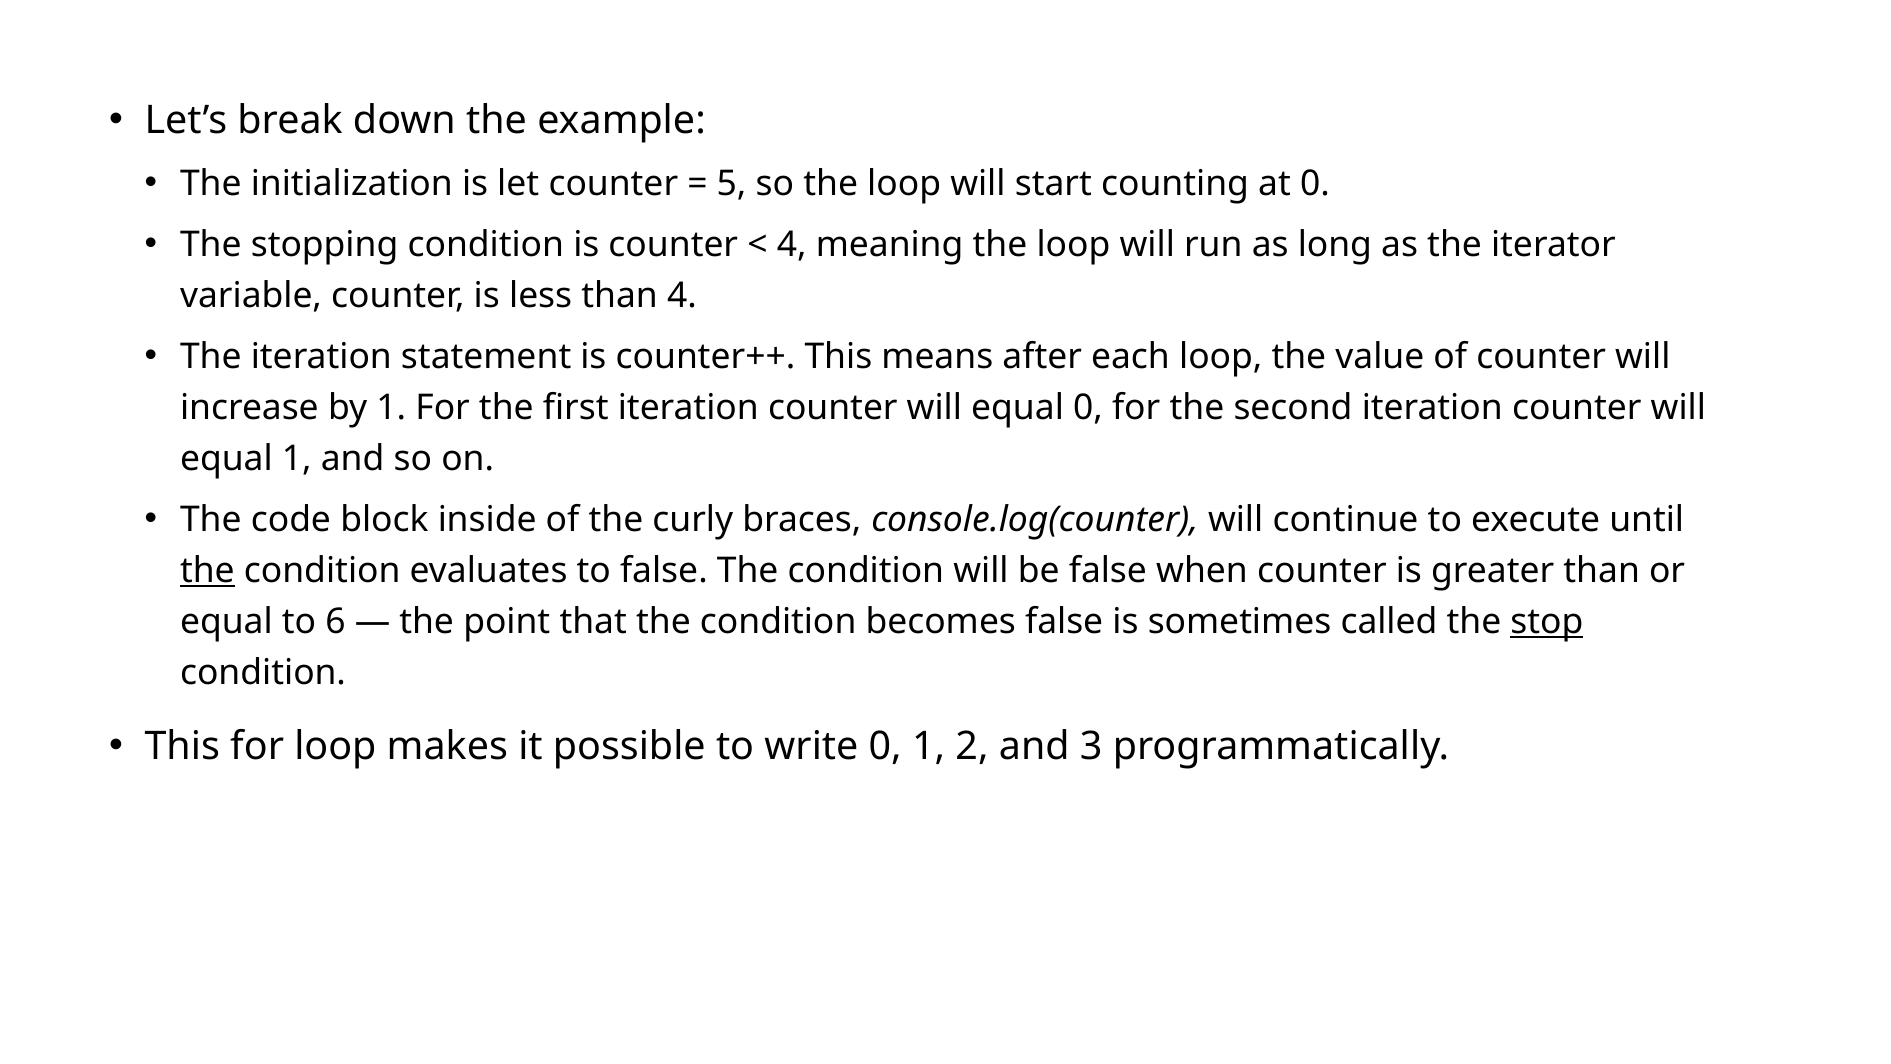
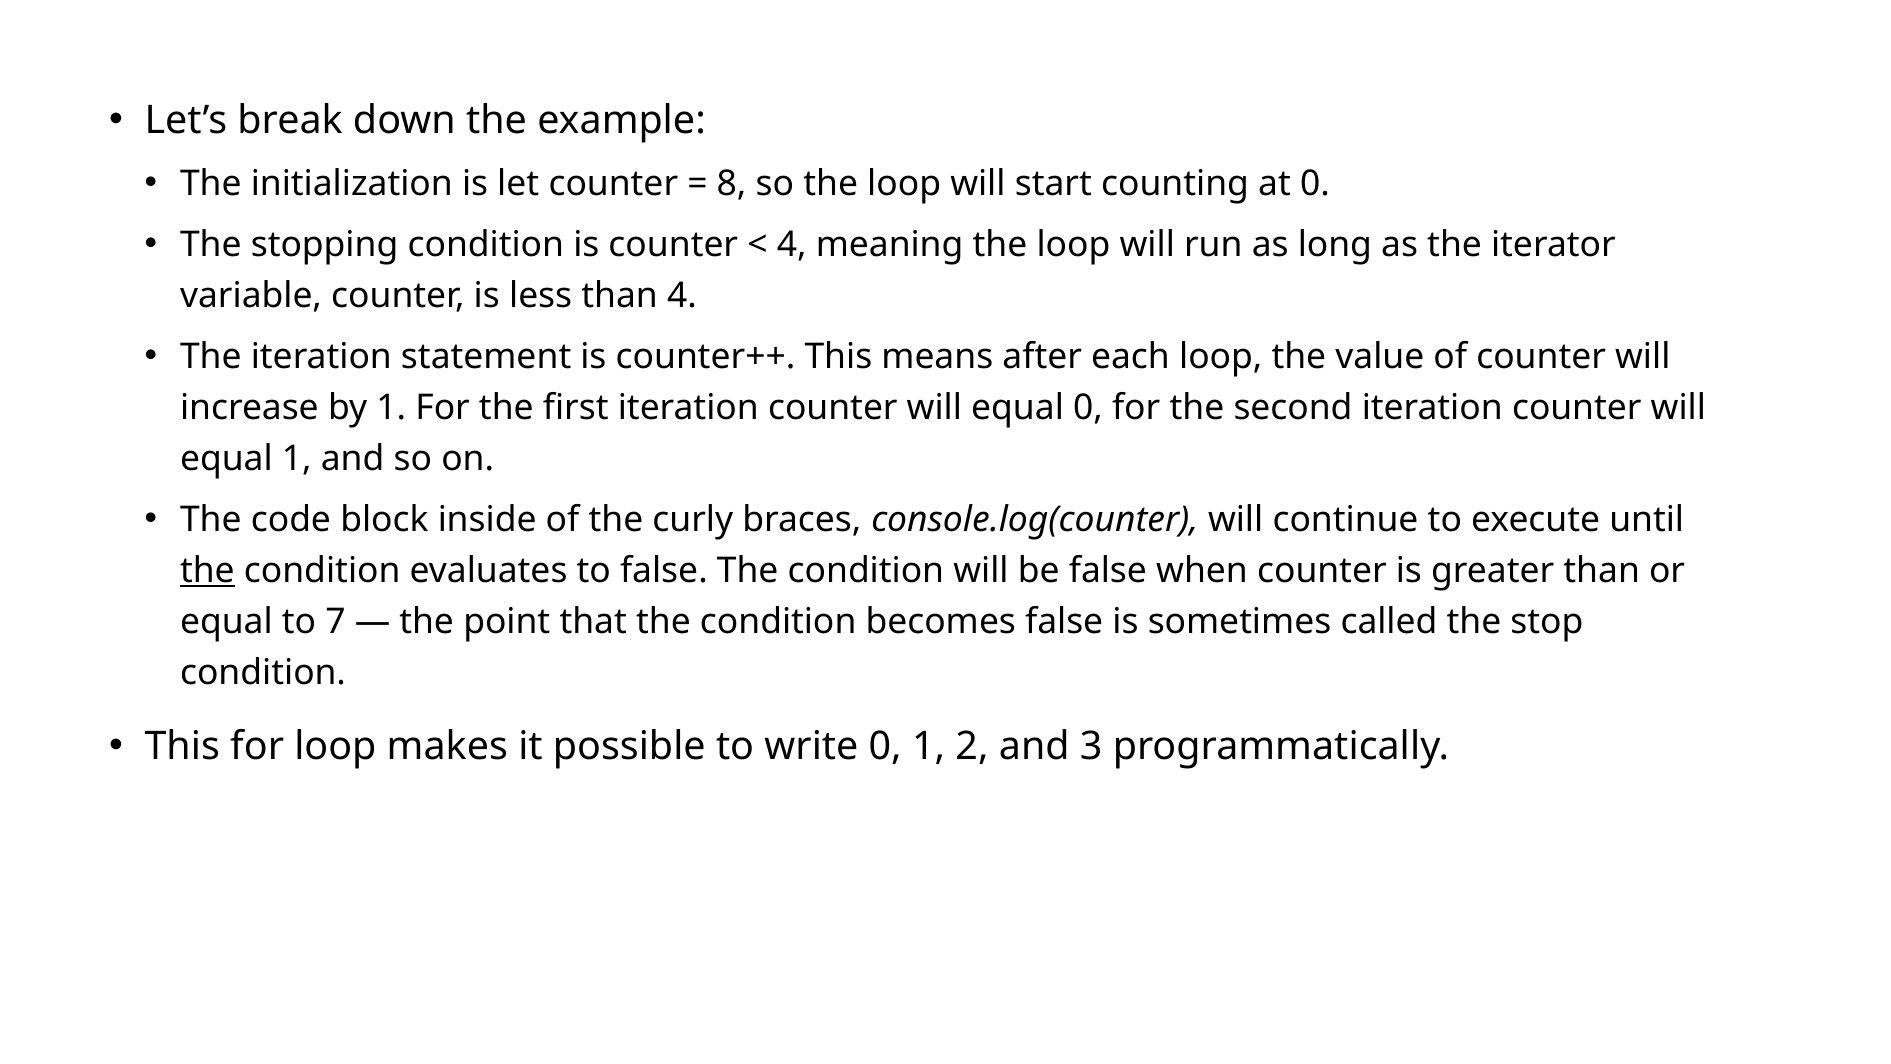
5: 5 -> 8
6: 6 -> 7
stop underline: present -> none
